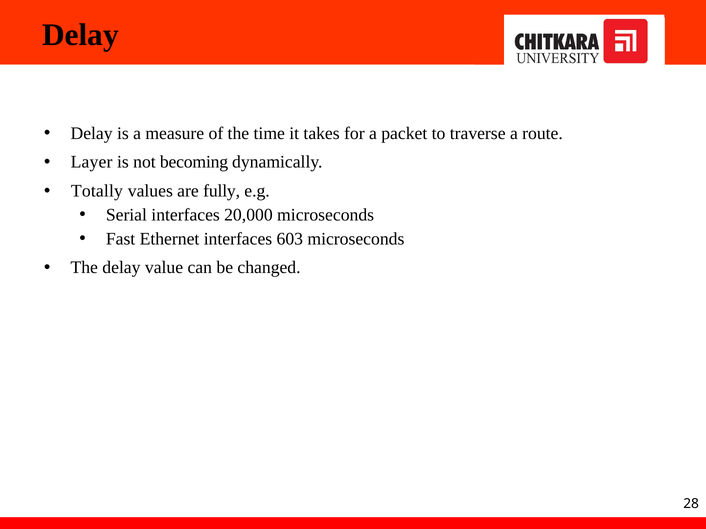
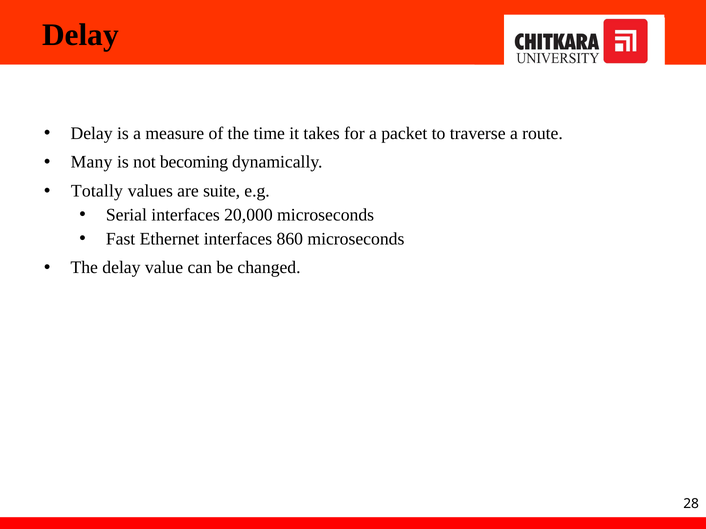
Layer: Layer -> Many
fully: fully -> suite
603: 603 -> 860
